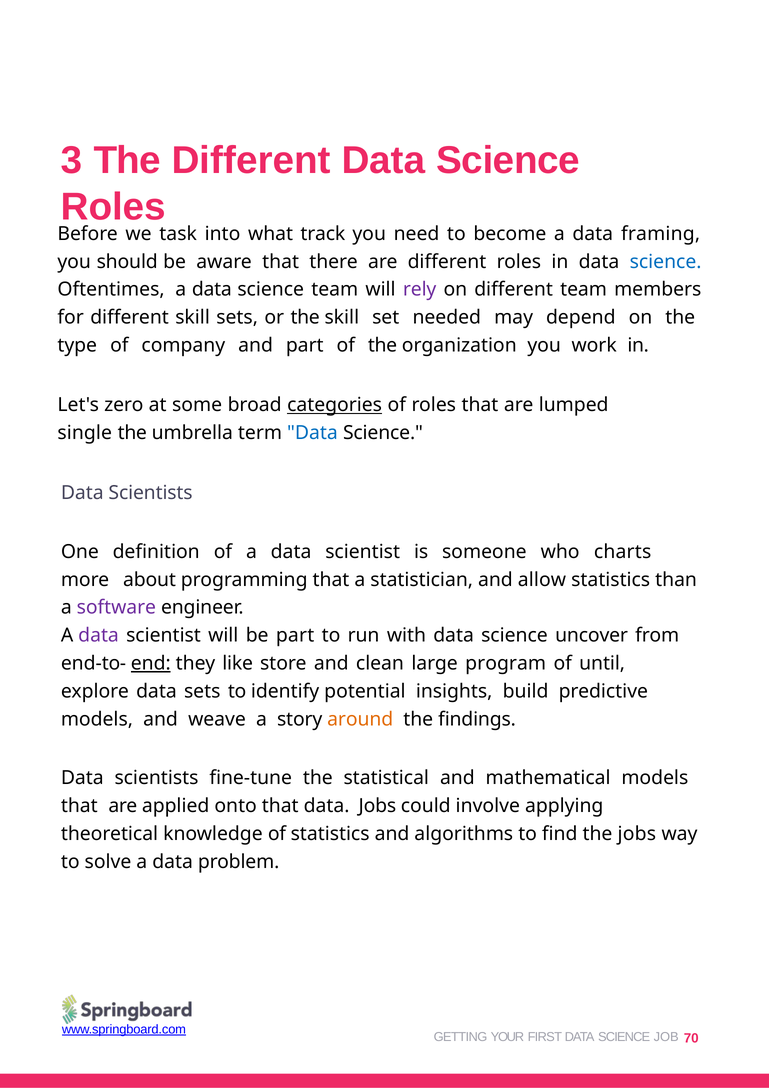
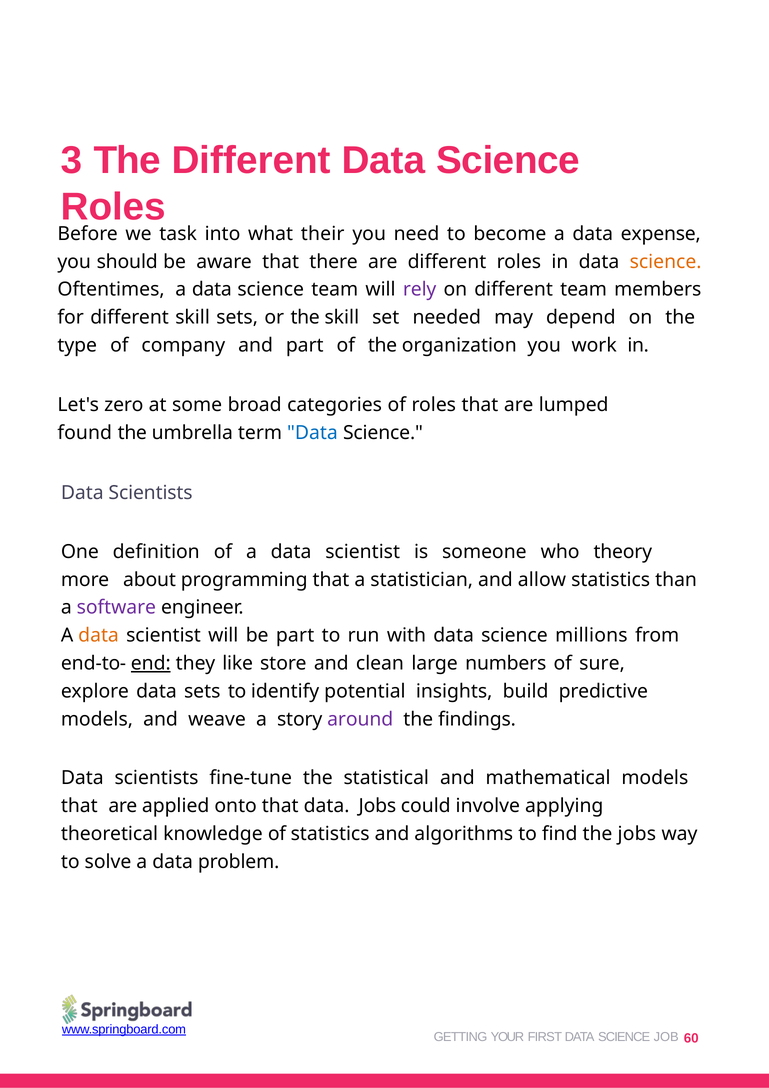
track: track -> their
framing: framing -> expense
science at (666, 262) colour: blue -> orange
categories underline: present -> none
single: single -> found
charts: charts -> theory
data at (99, 636) colour: purple -> orange
uncover: uncover -> millions
program: program -> numbers
until: until -> sure
around colour: orange -> purple
70: 70 -> 60
